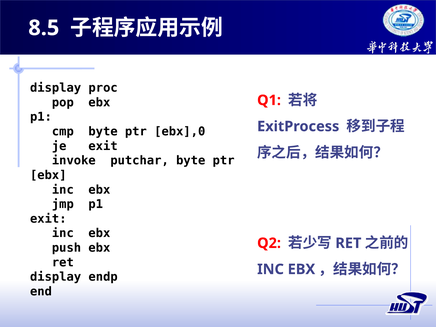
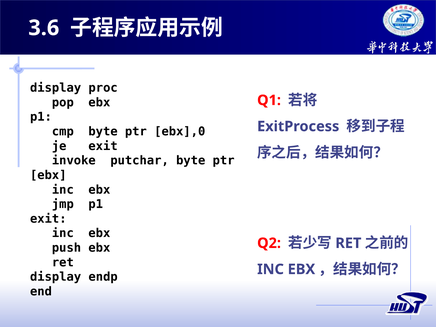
8.5: 8.5 -> 3.6
